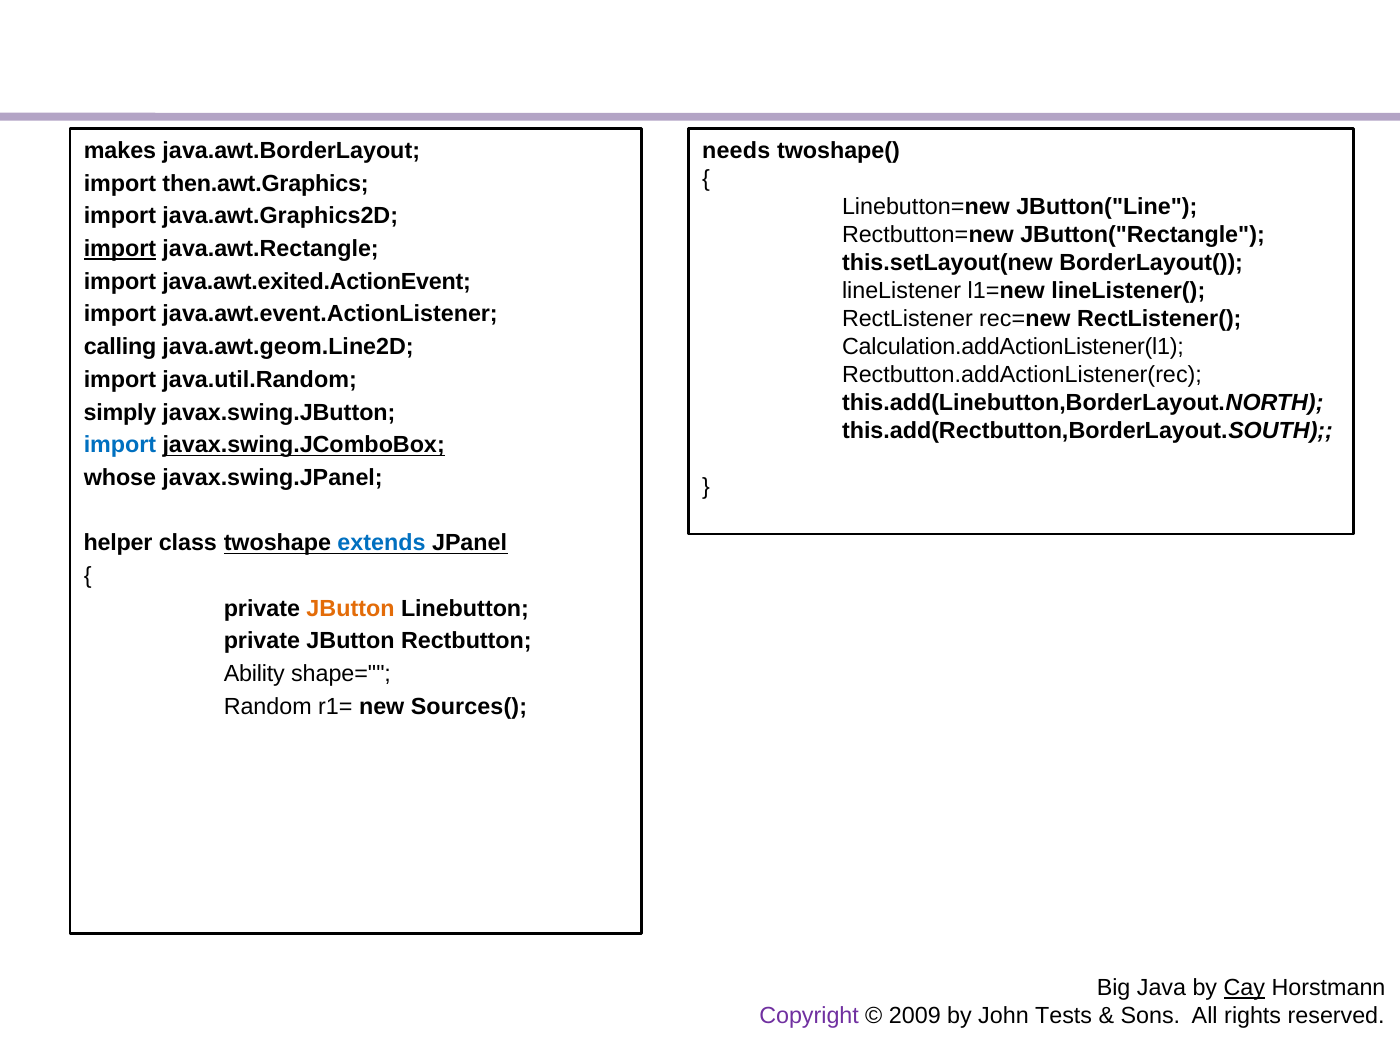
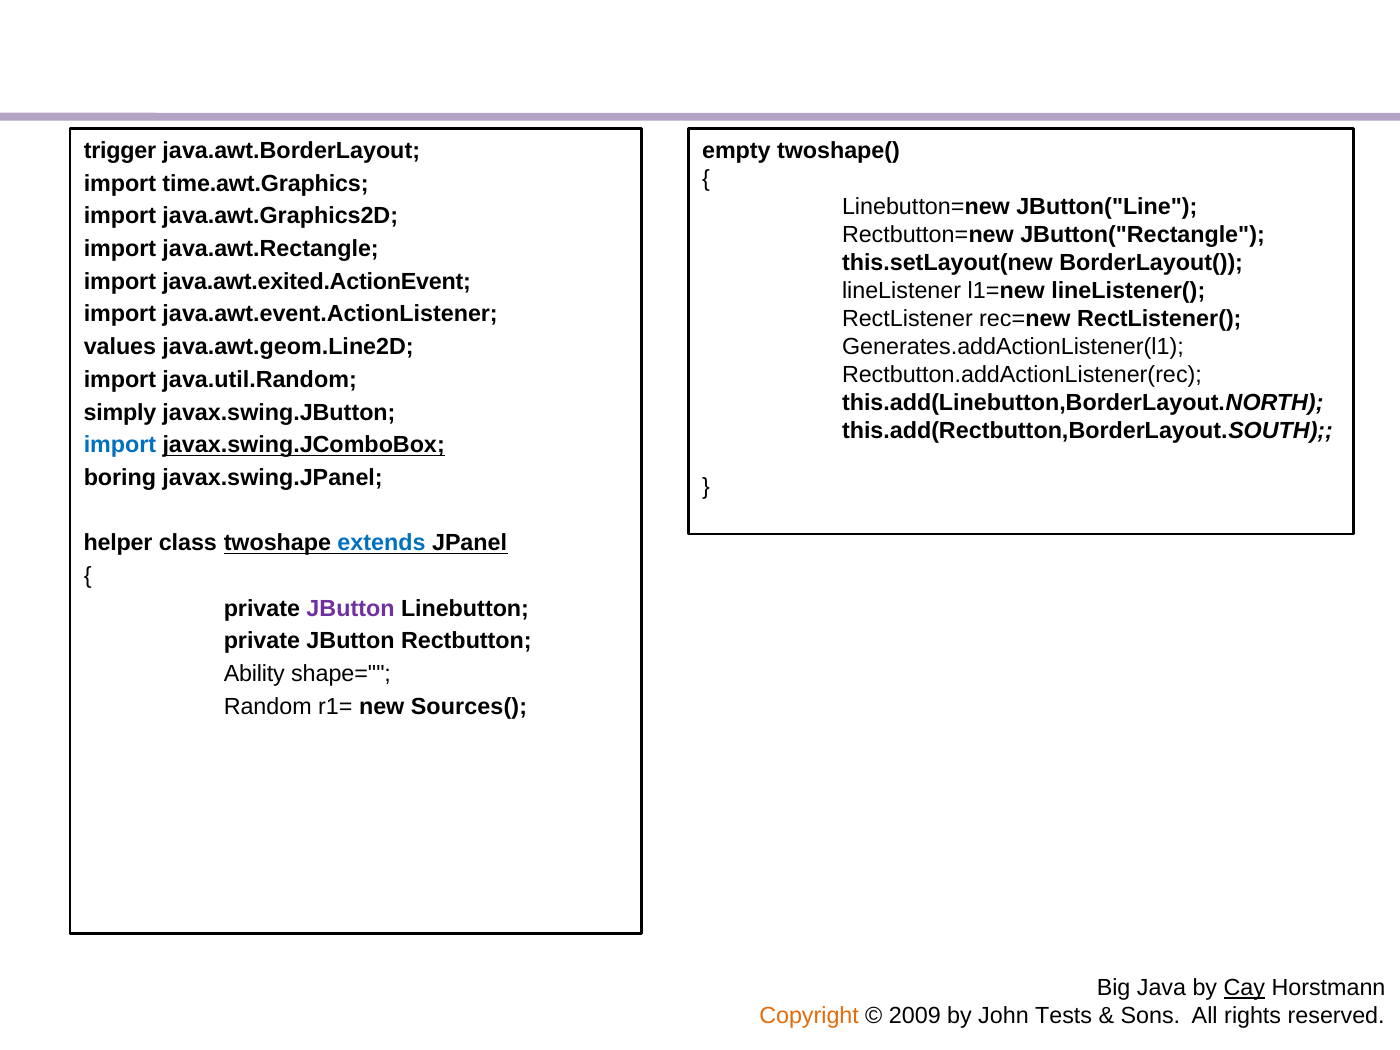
needs: needs -> empty
makes: makes -> trigger
then.awt.Graphics: then.awt.Graphics -> time.awt.Graphics
import at (120, 249) underline: present -> none
Calculation.addActionListener(l1: Calculation.addActionListener(l1 -> Generates.addActionListener(l1
calling: calling -> values
whose: whose -> boring
JButton at (350, 608) colour: orange -> purple
Copyright colour: purple -> orange
